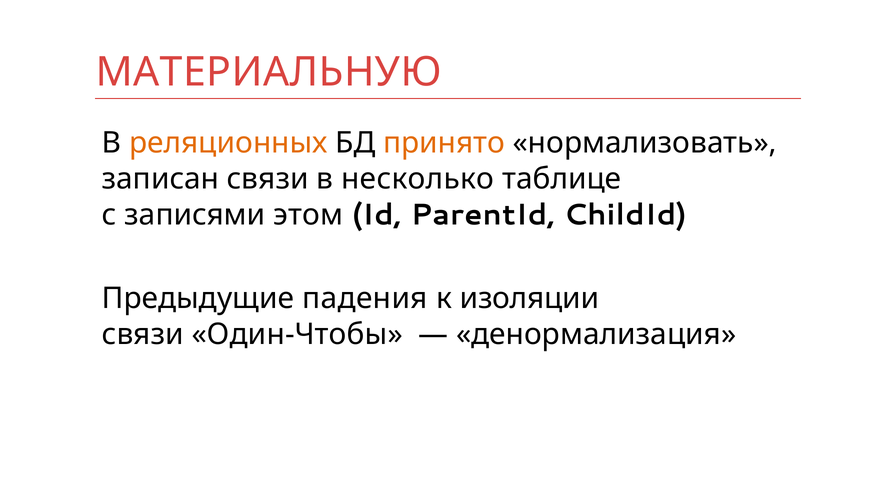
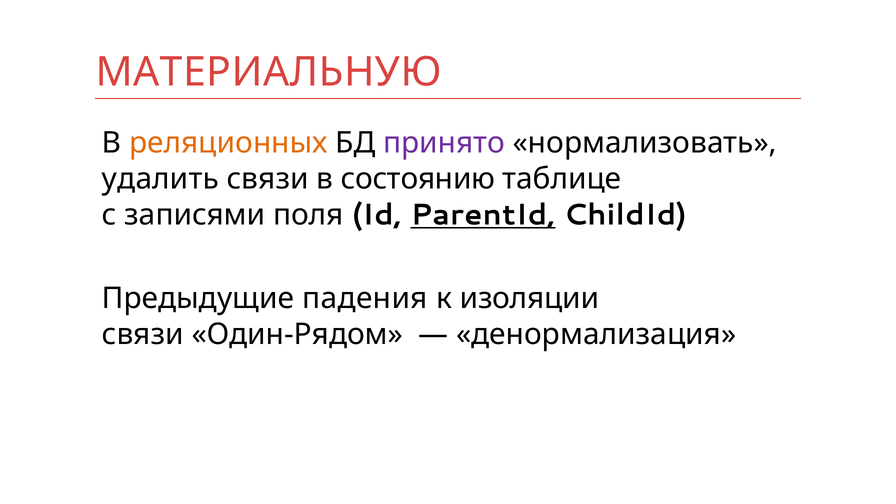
принято colour: orange -> purple
записан: записан -> удалить
несколько: несколько -> состоянию
этом: этом -> поля
ParentId underline: none -> present
Один-Чтобы: Один-Чтобы -> Один-Рядом
